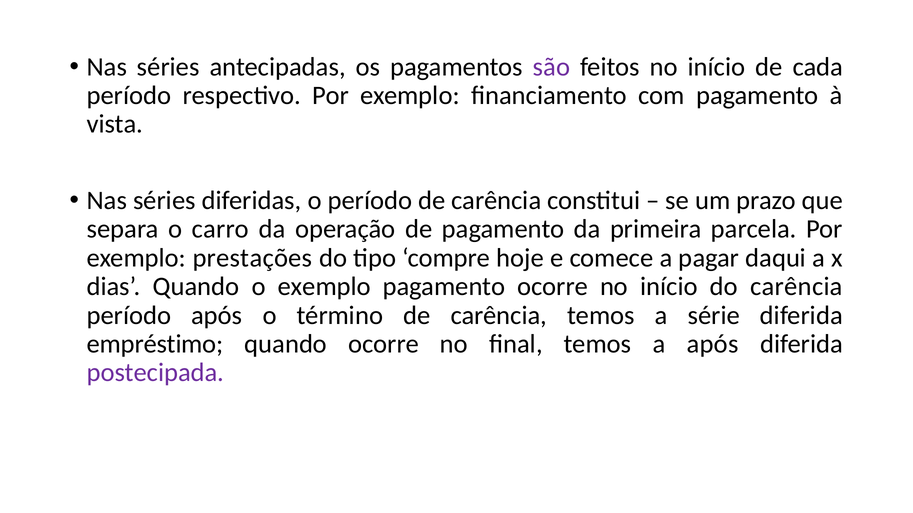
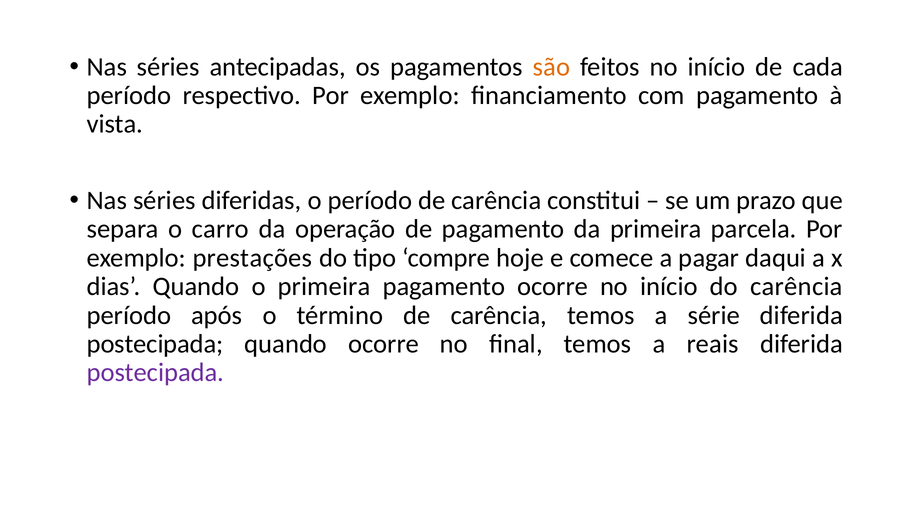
são colour: purple -> orange
o exemplo: exemplo -> primeira
empréstimo at (155, 344): empréstimo -> postecipada
a após: após -> reais
